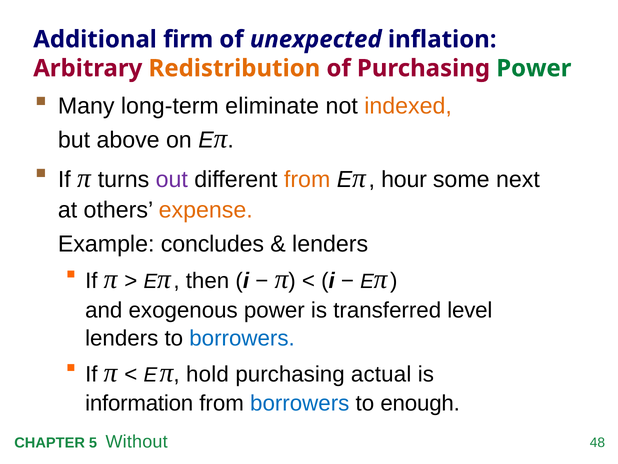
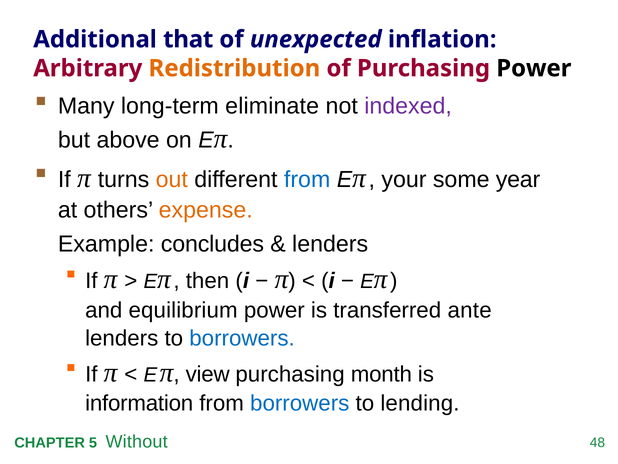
firm: firm -> that
Power at (534, 68) colour: green -> black
indexed colour: orange -> purple
out colour: purple -> orange
from at (307, 180) colour: orange -> blue
hour: hour -> your
next: next -> year
exogenous: exogenous -> equilibrium
level: level -> ante
hold: hold -> view
actual: actual -> month
enough: enough -> lending
